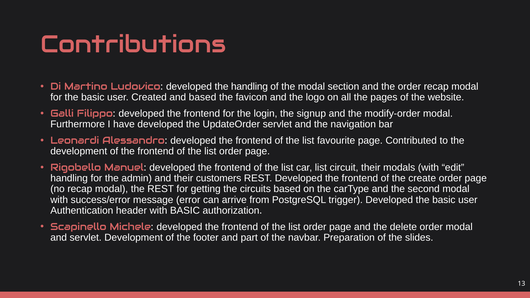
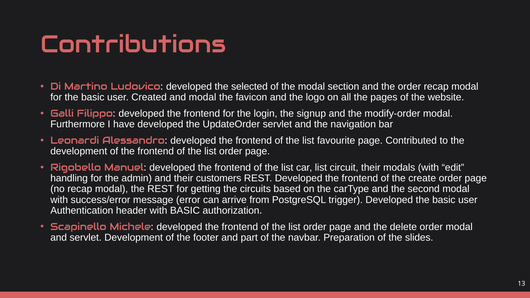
the handling: handling -> selected
and based: based -> modal
